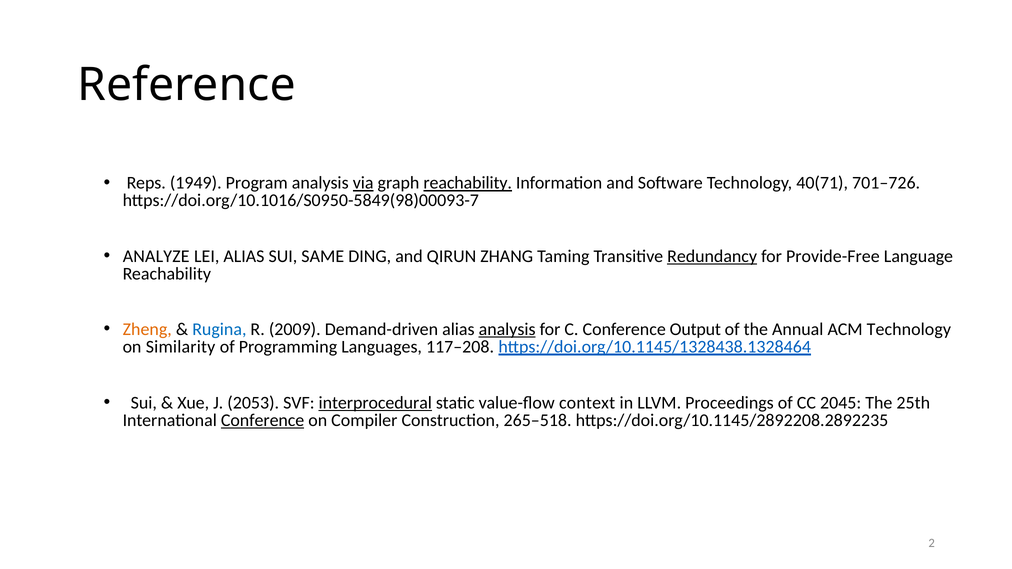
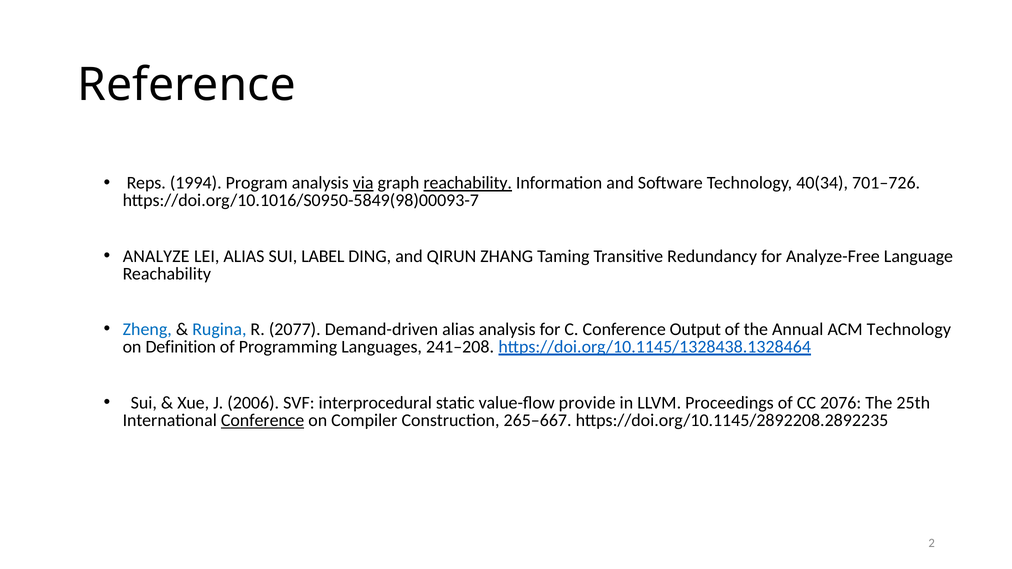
1949: 1949 -> 1994
40(71: 40(71 -> 40(34
SAME: SAME -> LABEL
Redundancy underline: present -> none
Provide-Free: Provide-Free -> Analyze-Free
Zheng colour: orange -> blue
2009: 2009 -> 2077
analysis at (507, 329) underline: present -> none
Similarity: Similarity -> Definition
117–208: 117–208 -> 241–208
2053: 2053 -> 2006
interprocedural underline: present -> none
context: context -> provide
2045: 2045 -> 2076
265–518: 265–518 -> 265–667
